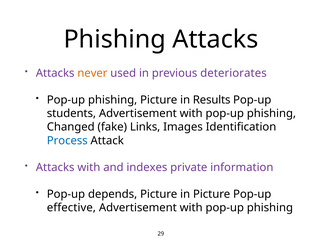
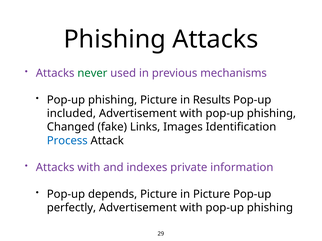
never colour: orange -> green
deteriorates: deteriorates -> mechanisms
students: students -> included
effective: effective -> perfectly
